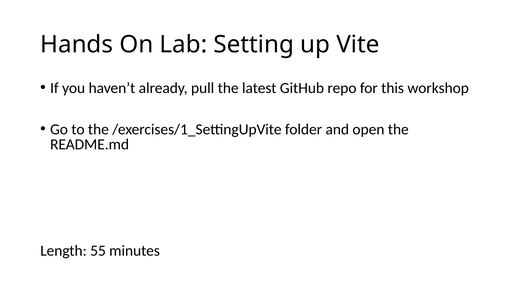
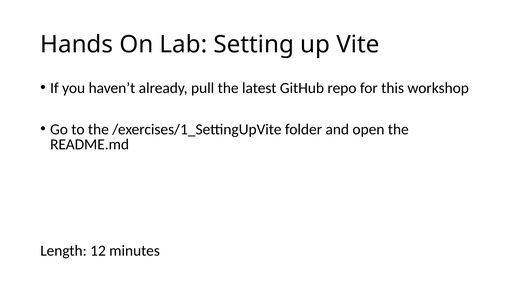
55: 55 -> 12
